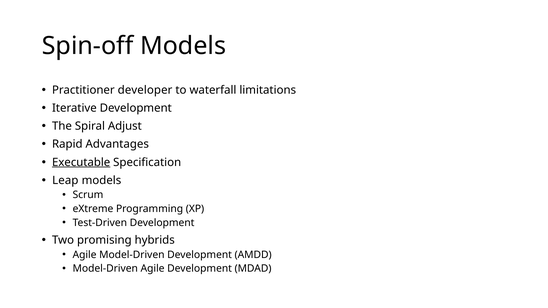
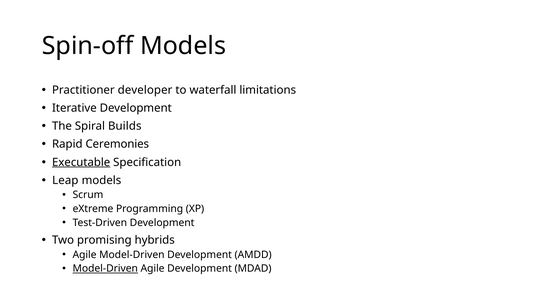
Adjust: Adjust -> Builds
Advantages: Advantages -> Ceremonies
Model-Driven at (105, 269) underline: none -> present
